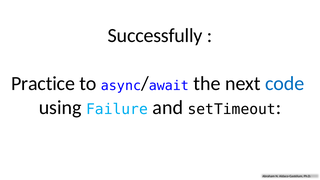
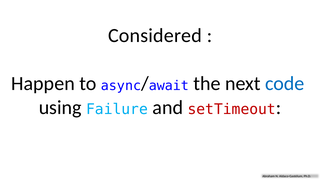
Successfully: Successfully -> Considered
Practice: Practice -> Happen
setTimeout colour: black -> red
